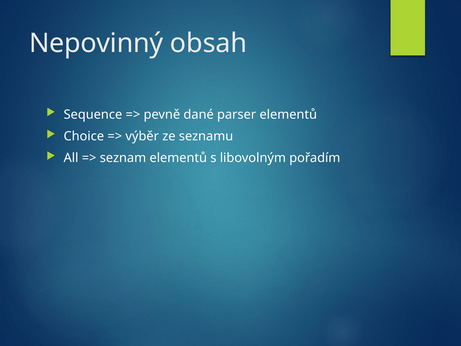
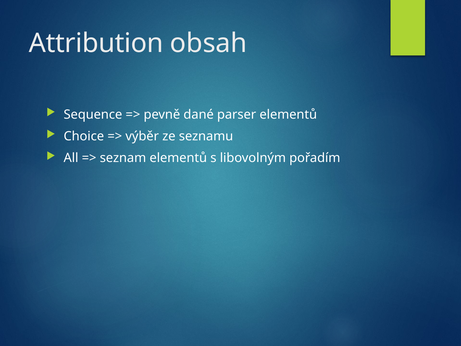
Nepovinný: Nepovinný -> Attribution
